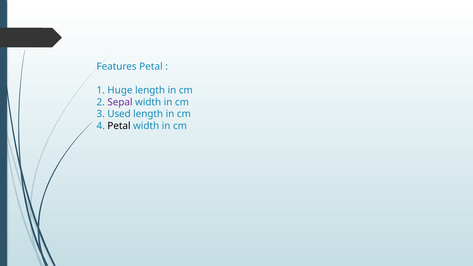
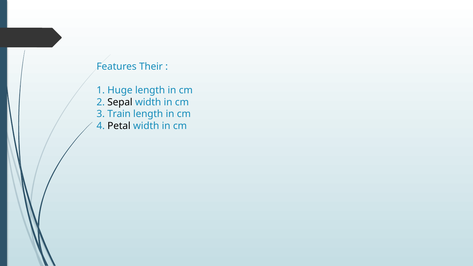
Features Petal: Petal -> Their
Sepal colour: purple -> black
Used: Used -> Train
